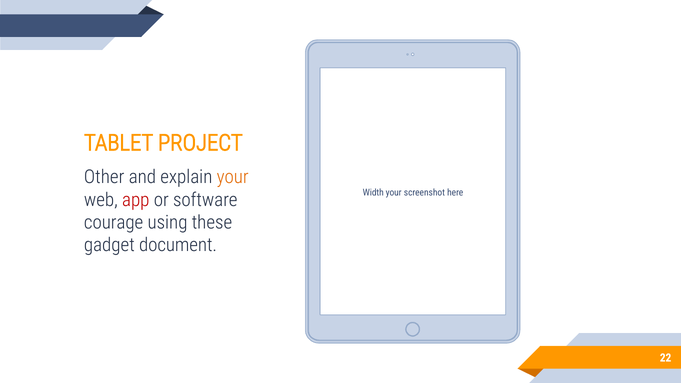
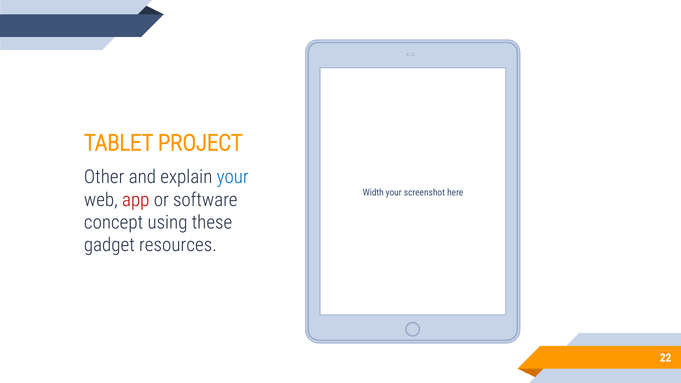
your at (233, 177) colour: orange -> blue
courage: courage -> concept
document: document -> resources
